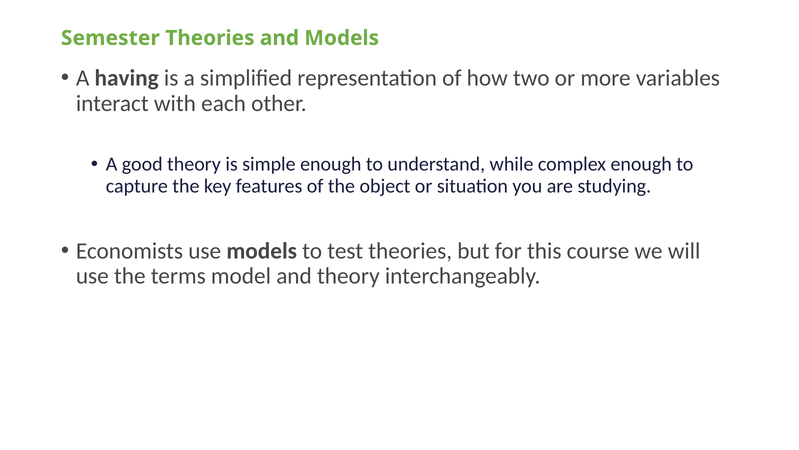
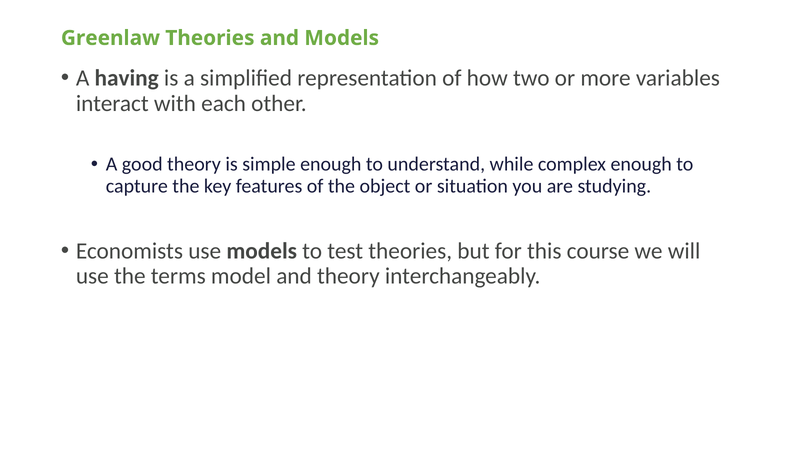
Semester: Semester -> Greenlaw
